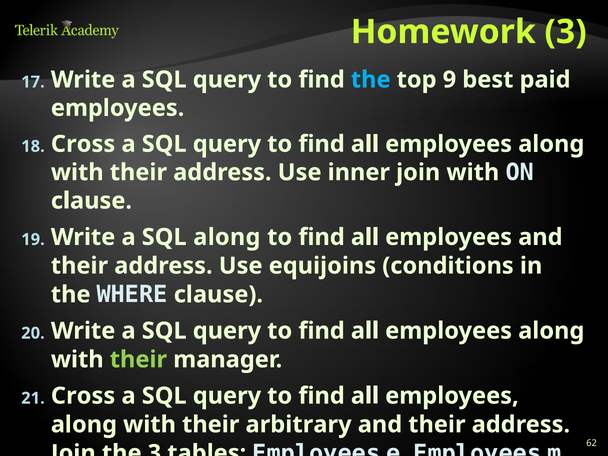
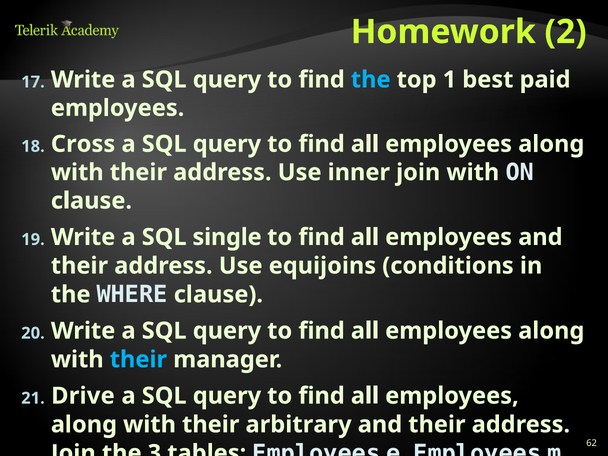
Homework 3: 3 -> 2
9: 9 -> 1
SQL along: along -> single
their at (138, 360) colour: light green -> light blue
Cross at (83, 396): Cross -> Drive
